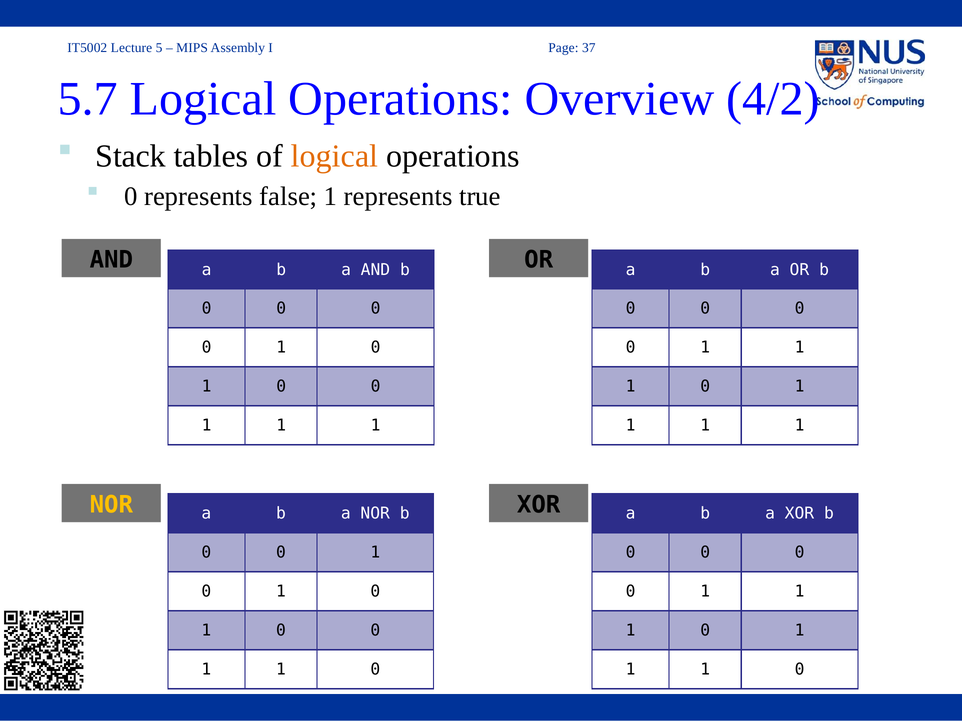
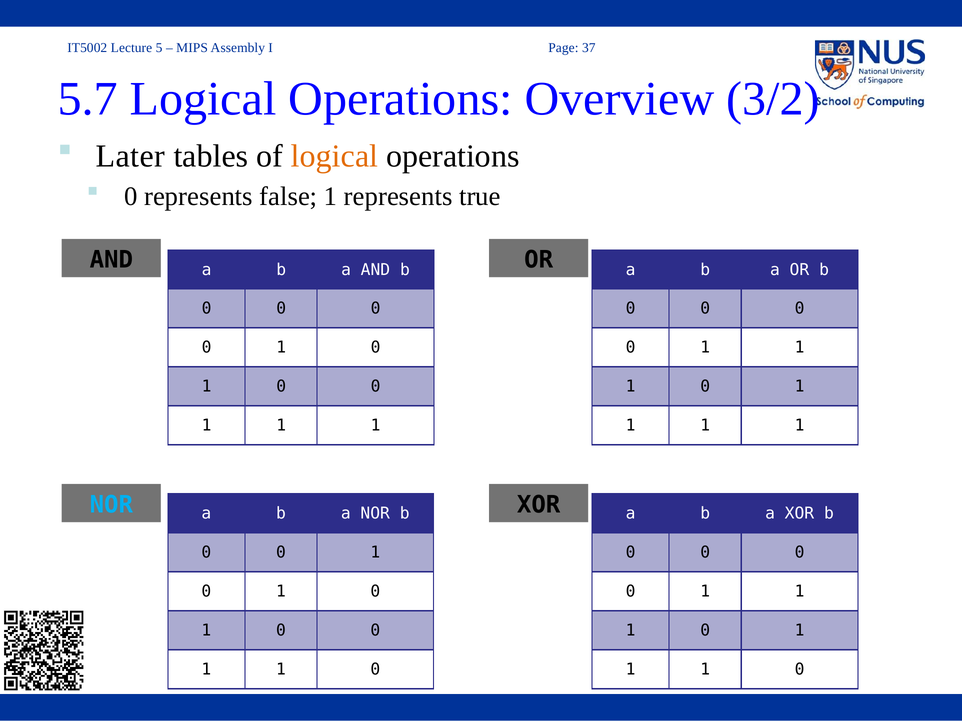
4/2: 4/2 -> 3/2
Stack: Stack -> Later
NOR at (111, 505) colour: yellow -> light blue
